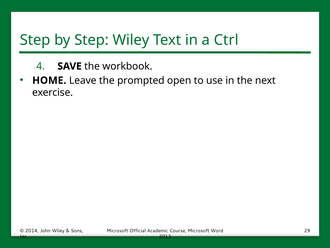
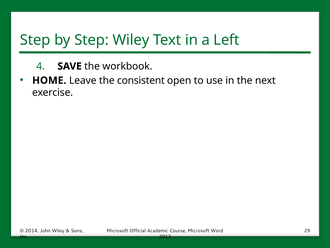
Ctrl: Ctrl -> Left
prompted: prompted -> consistent
